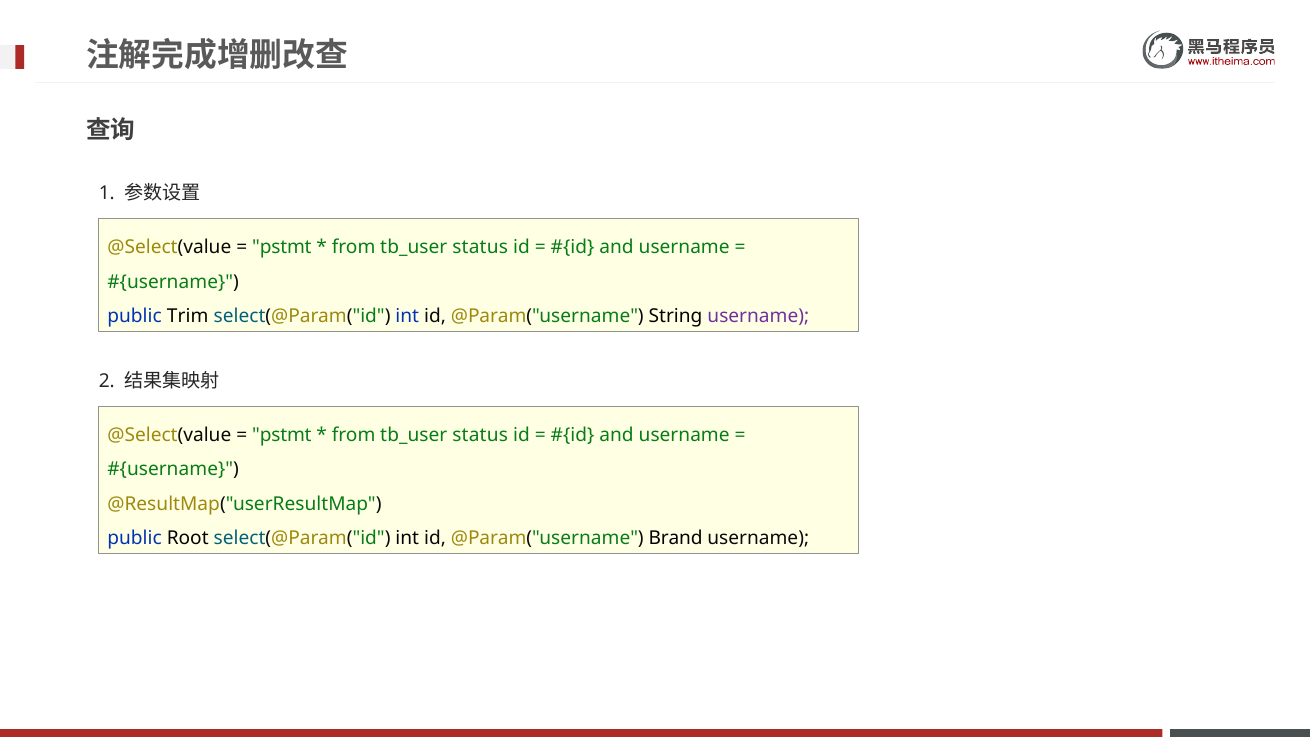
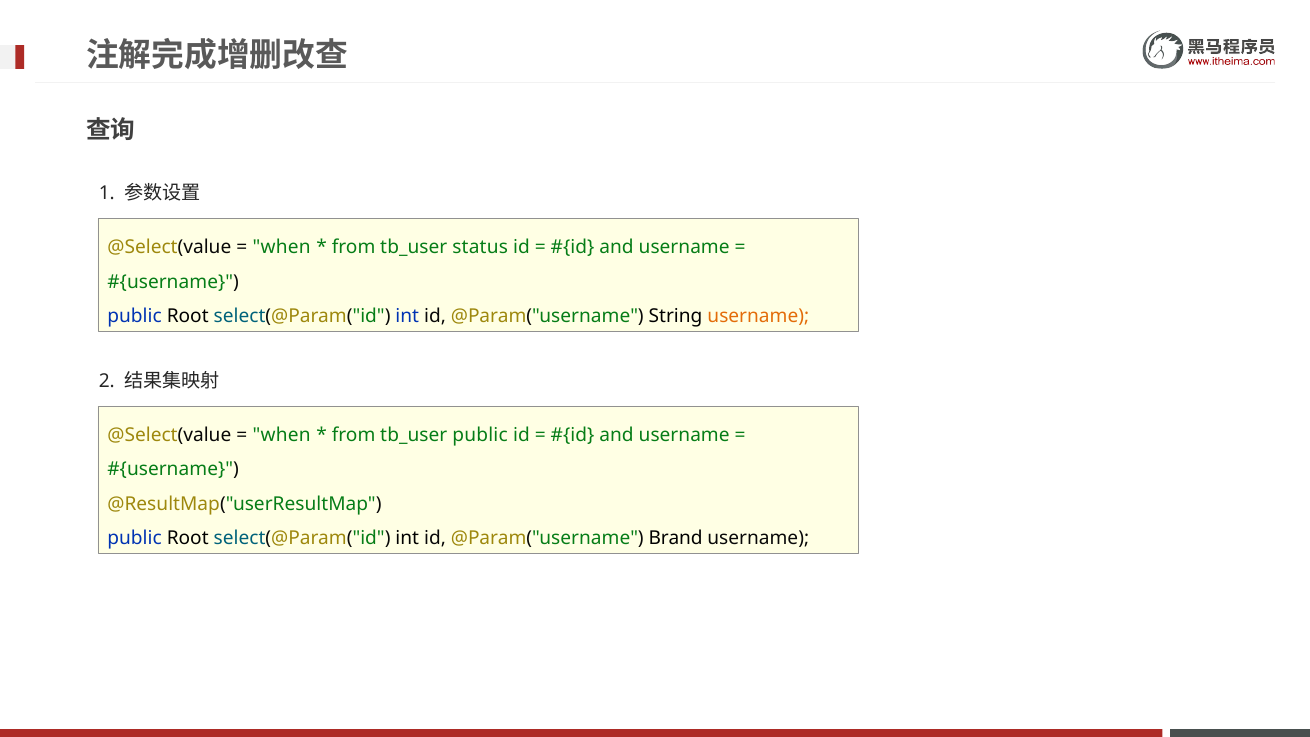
pstmt at (282, 247): pstmt -> when
Trim at (188, 316): Trim -> Root
username at (758, 316) colour: purple -> orange
pstmt at (282, 435): pstmt -> when
status at (480, 435): status -> public
